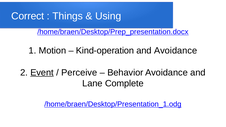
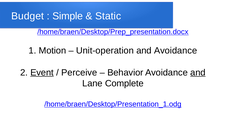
Correct: Correct -> Budget
Things: Things -> Simple
Using: Using -> Static
Kind-operation: Kind-operation -> Unit-operation
and at (198, 73) underline: none -> present
